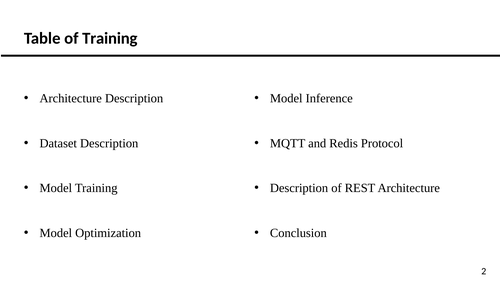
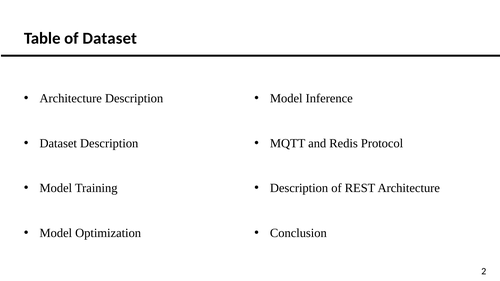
of Training: Training -> Dataset
